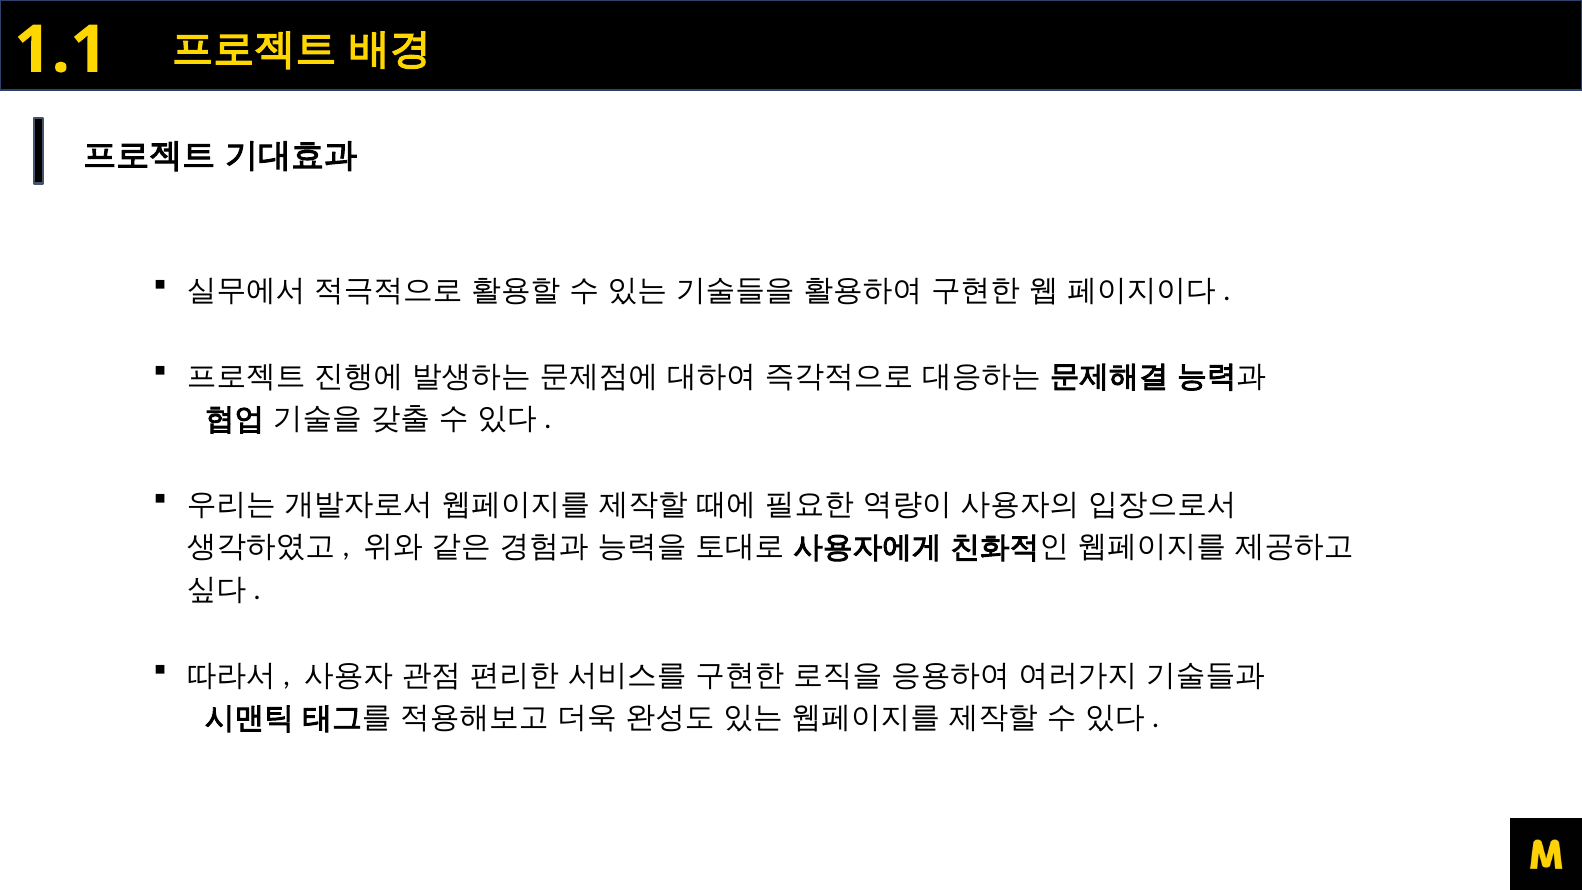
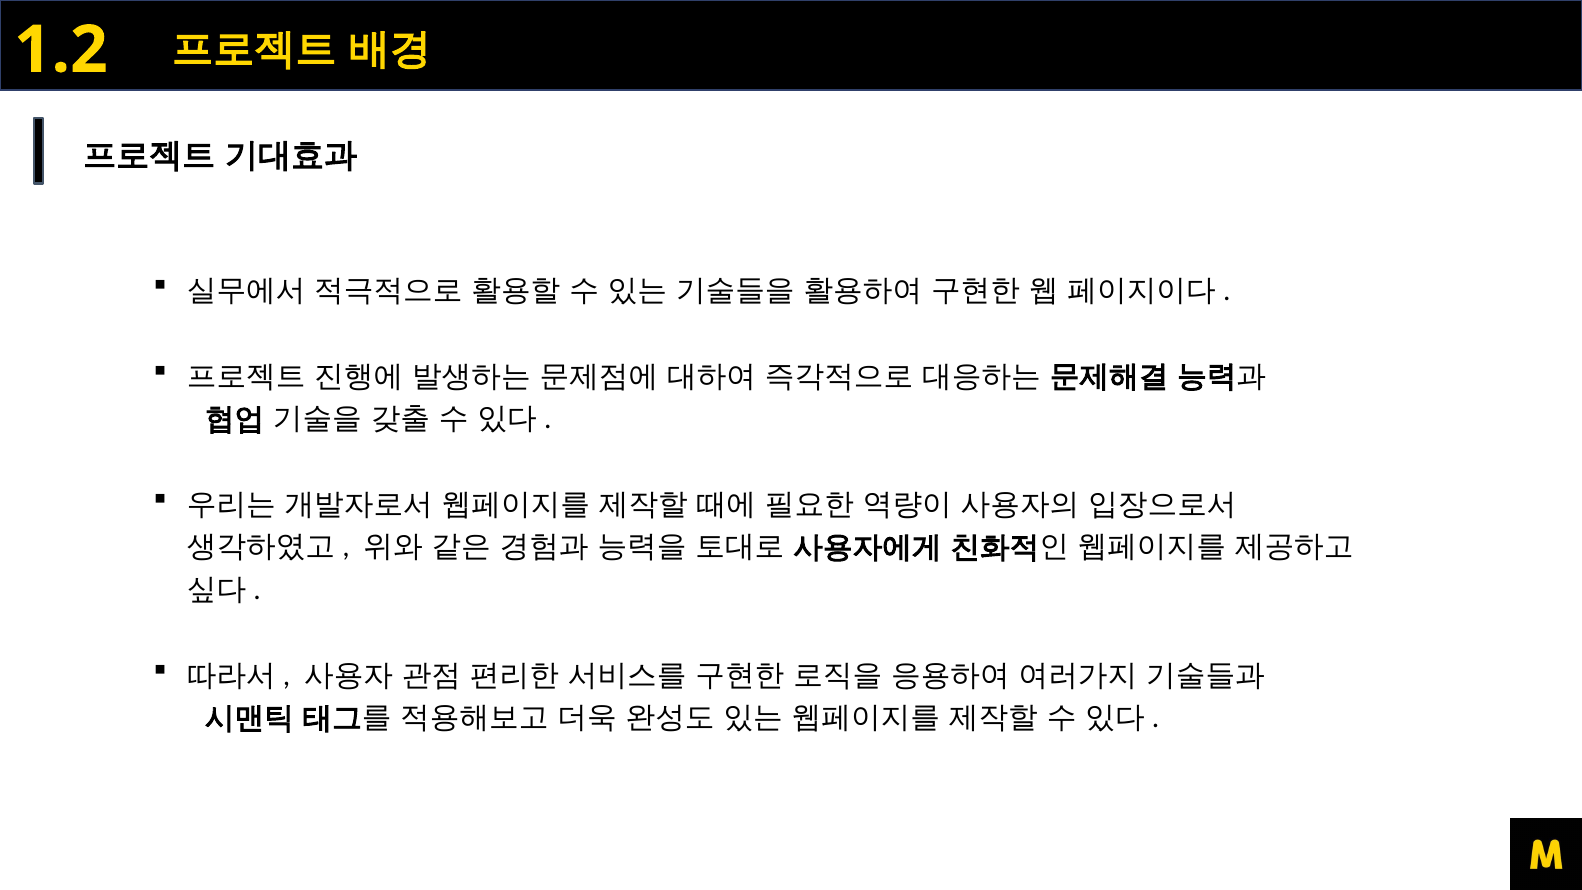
1.1: 1.1 -> 1.2
